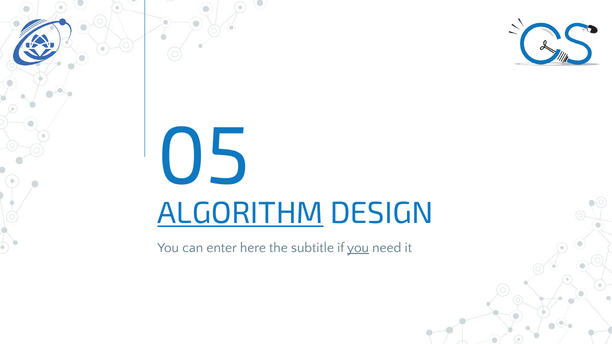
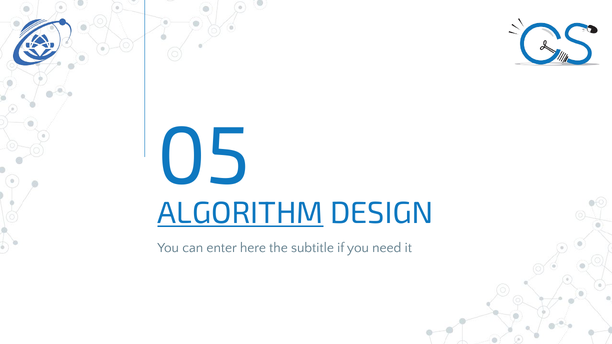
you at (358, 248) underline: present -> none
